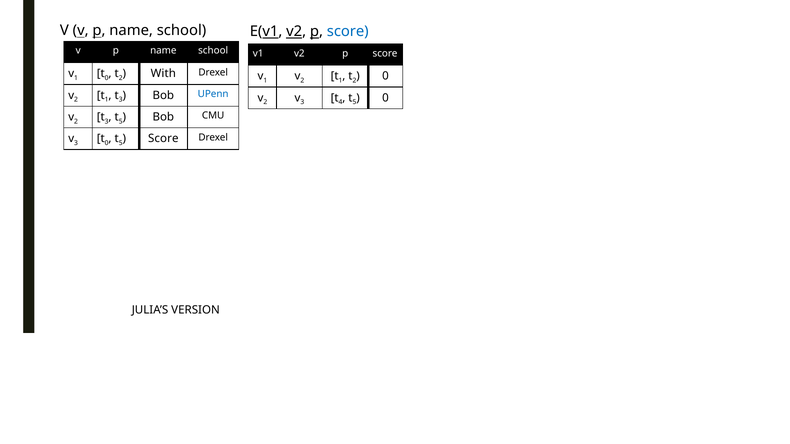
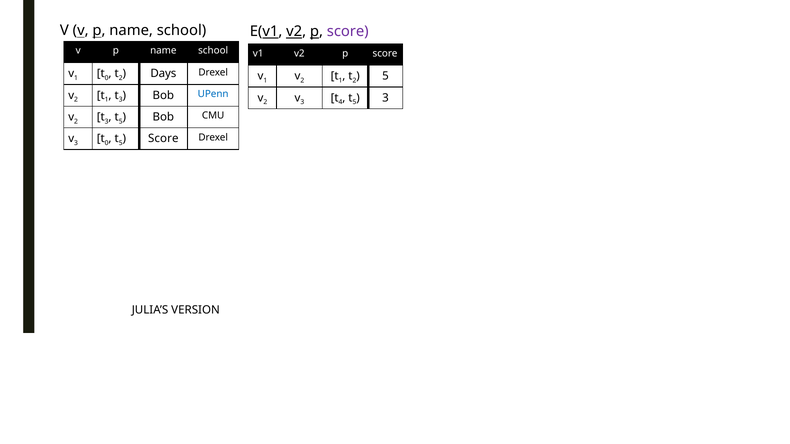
score at (348, 31) colour: blue -> purple
With: With -> Days
0 at (385, 76): 0 -> 5
0 at (385, 98): 0 -> 3
